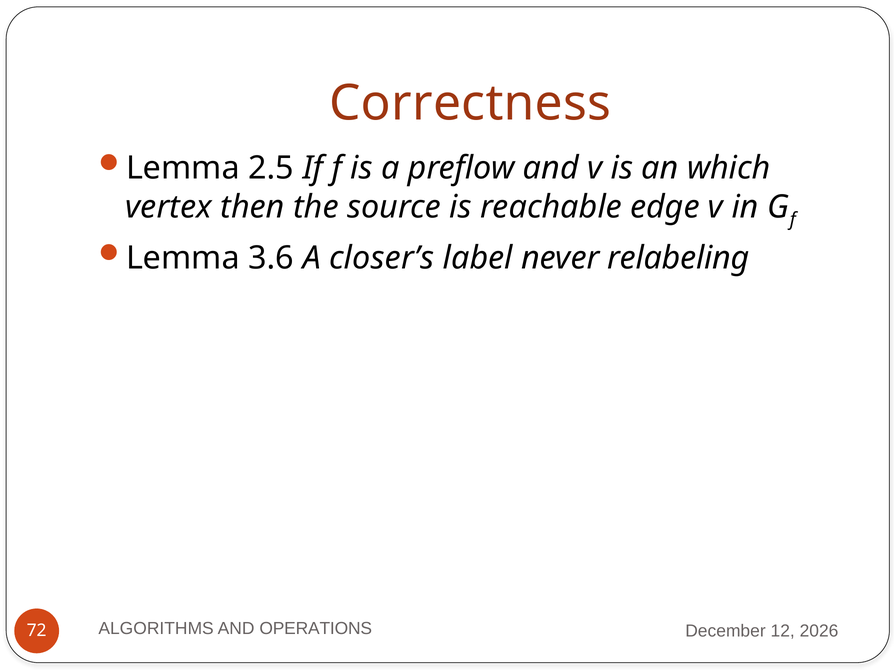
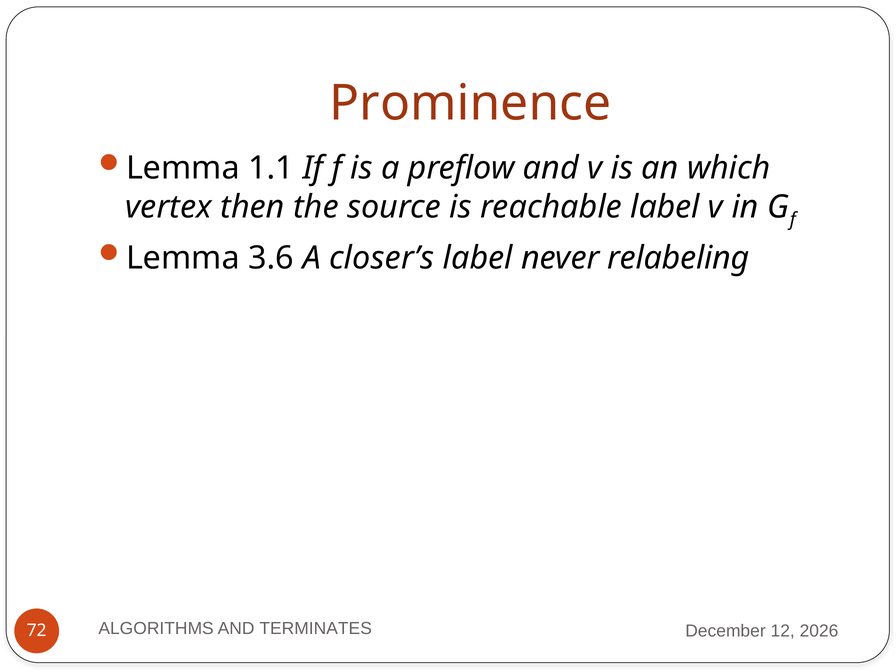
Correctness: Correctness -> Prominence
2.5: 2.5 -> 1.1
reachable edge: edge -> label
OPERATIONS: OPERATIONS -> TERMINATES
